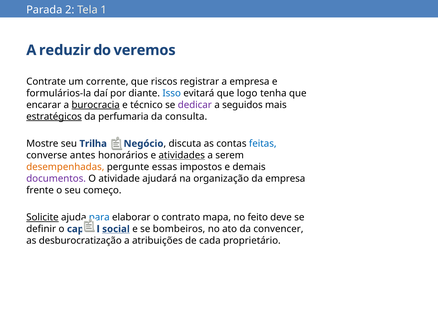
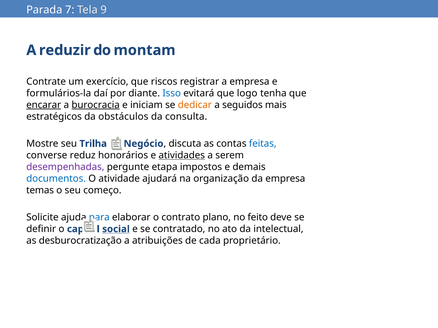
2: 2 -> 7
1: 1 -> 9
veremos: veremos -> montam
corrente: corrente -> exercício
encarar underline: none -> present
técnico: técnico -> iniciam
dedicar colour: purple -> orange
estratégicos underline: present -> none
perfumaria: perfumaria -> obstáculos
antes: antes -> reduz
desempenhadas colour: orange -> purple
essas: essas -> etapa
documentos colour: purple -> blue
frente: frente -> temas
Solicite underline: present -> none
mapa: mapa -> plano
bombeiros: bombeiros -> contratado
convencer: convencer -> intelectual
